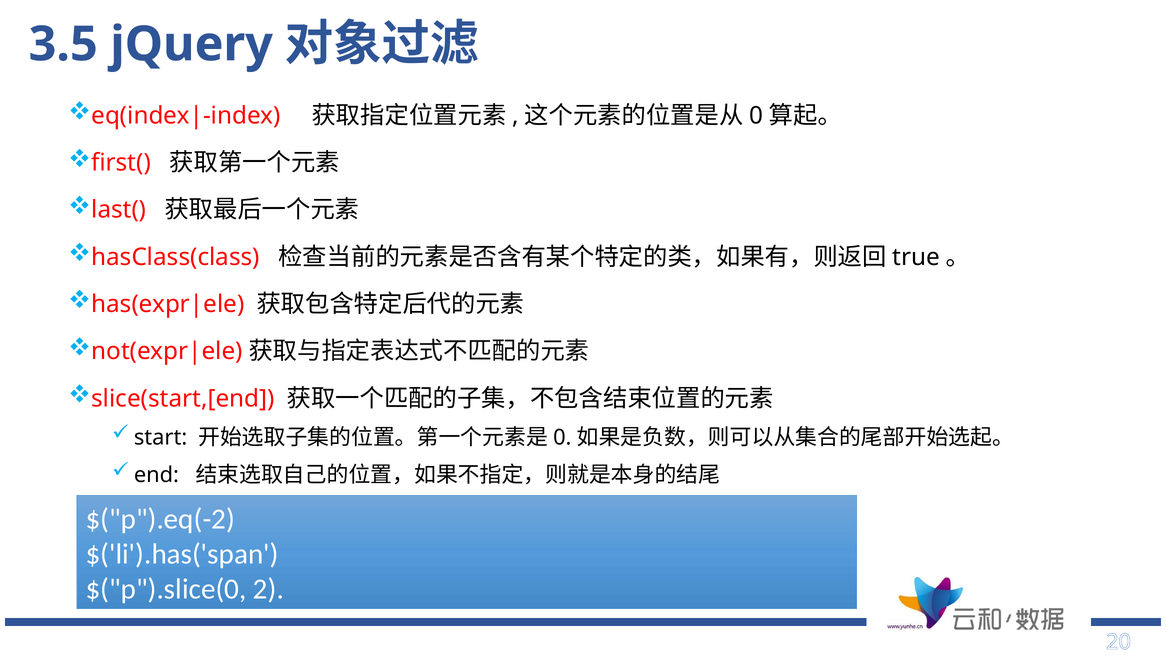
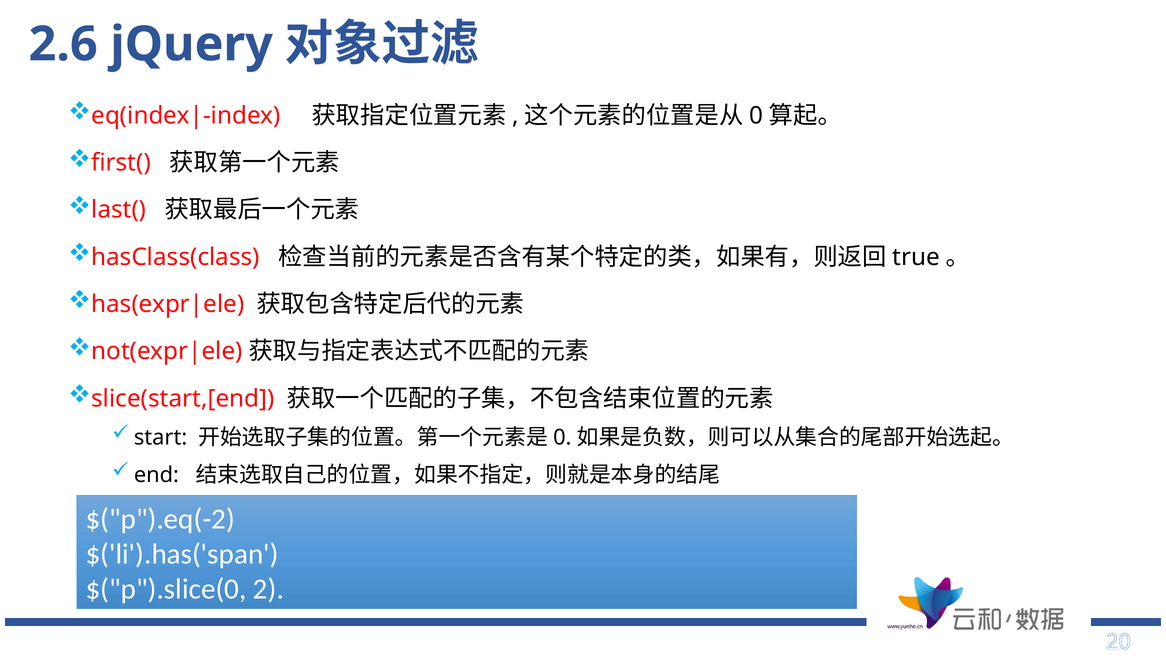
3.5: 3.5 -> 2.6
